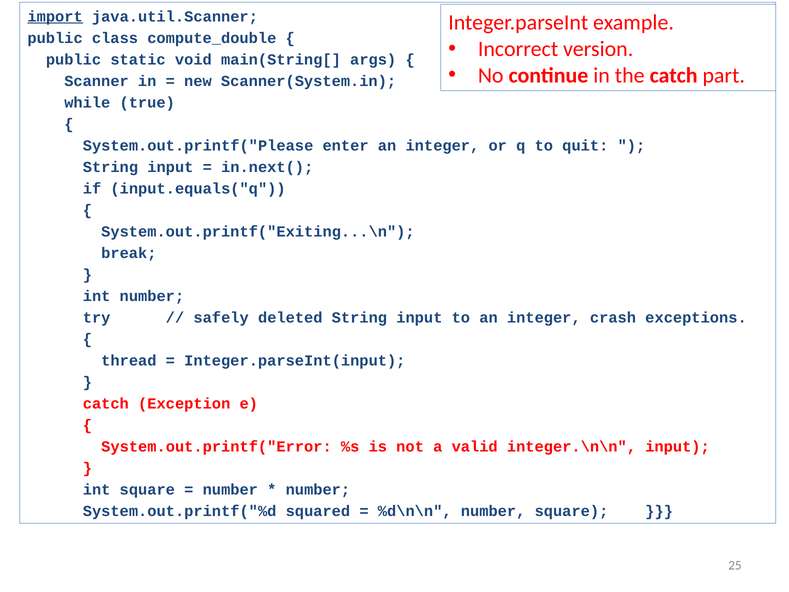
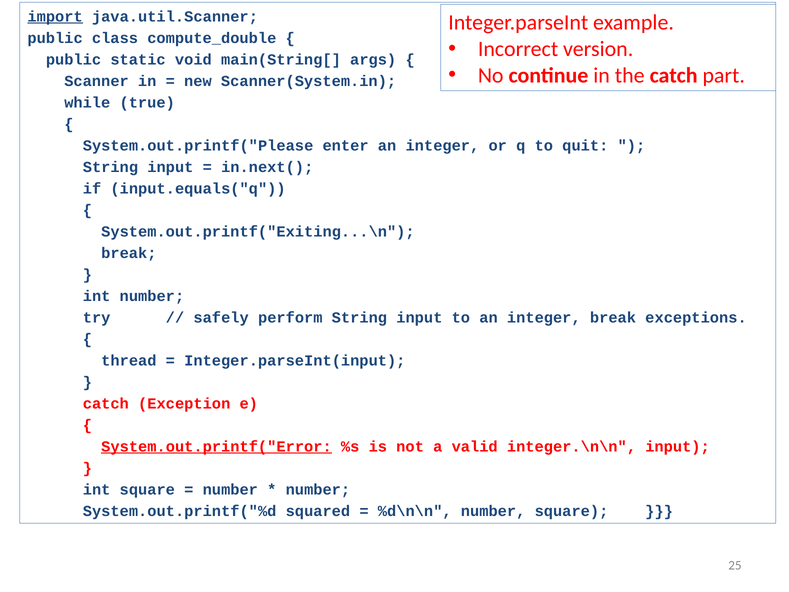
deleted: deleted -> perform
integer crash: crash -> break
System.out.printf("Error underline: none -> present
